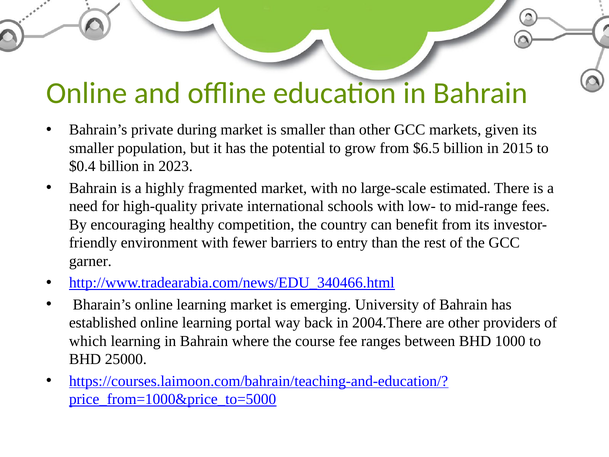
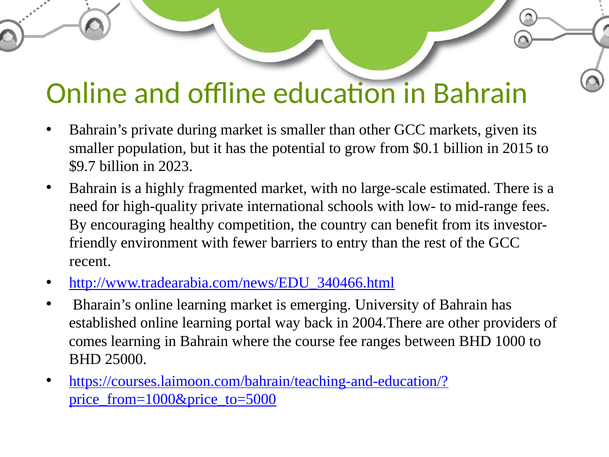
$6.5: $6.5 -> $0.1
$0.4: $0.4 -> $9.7
garner: garner -> recent
which: which -> comes
